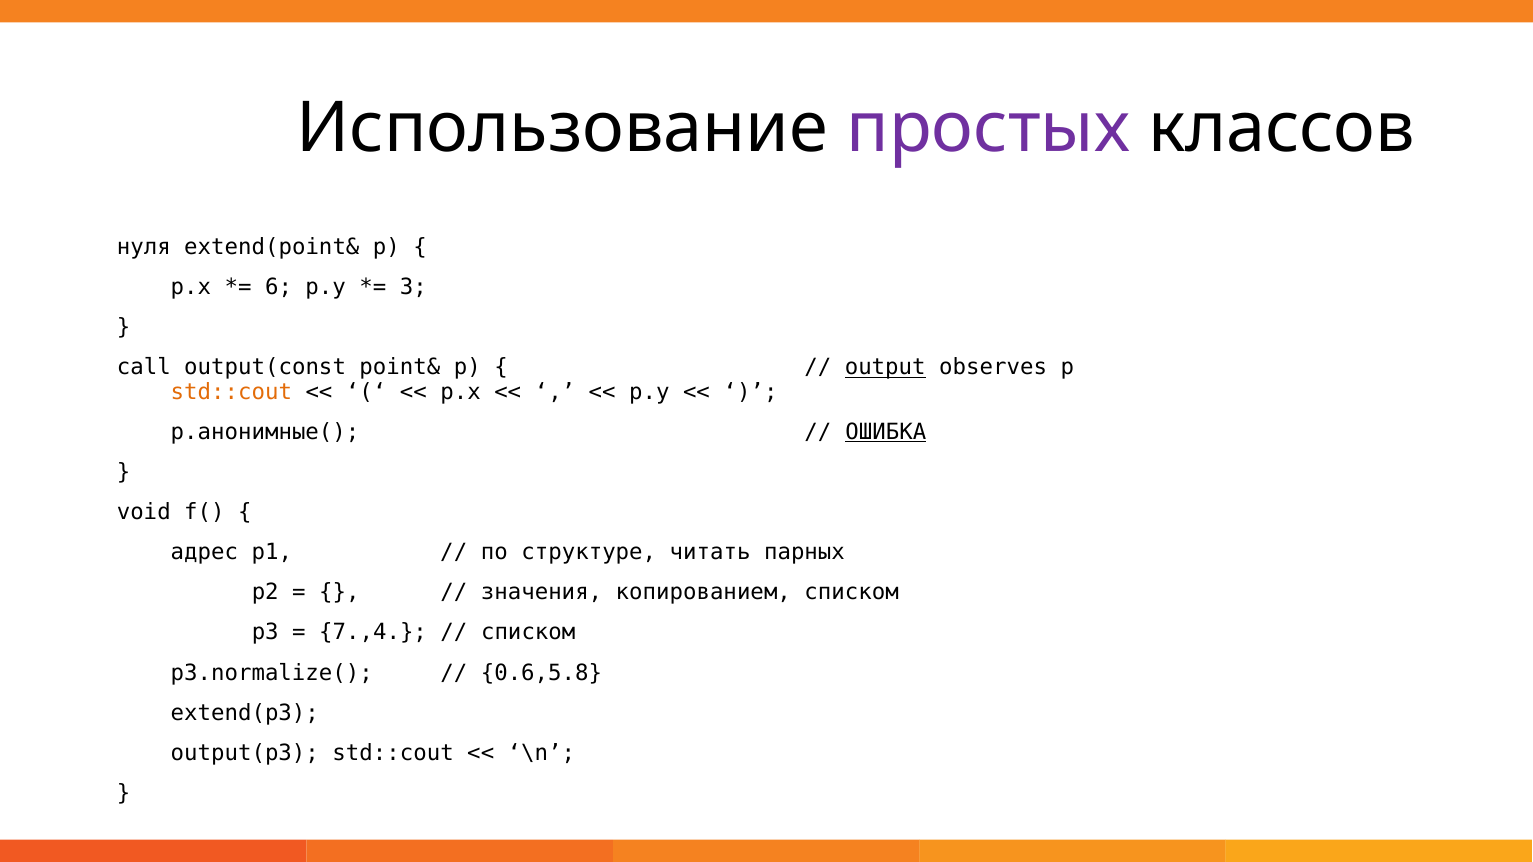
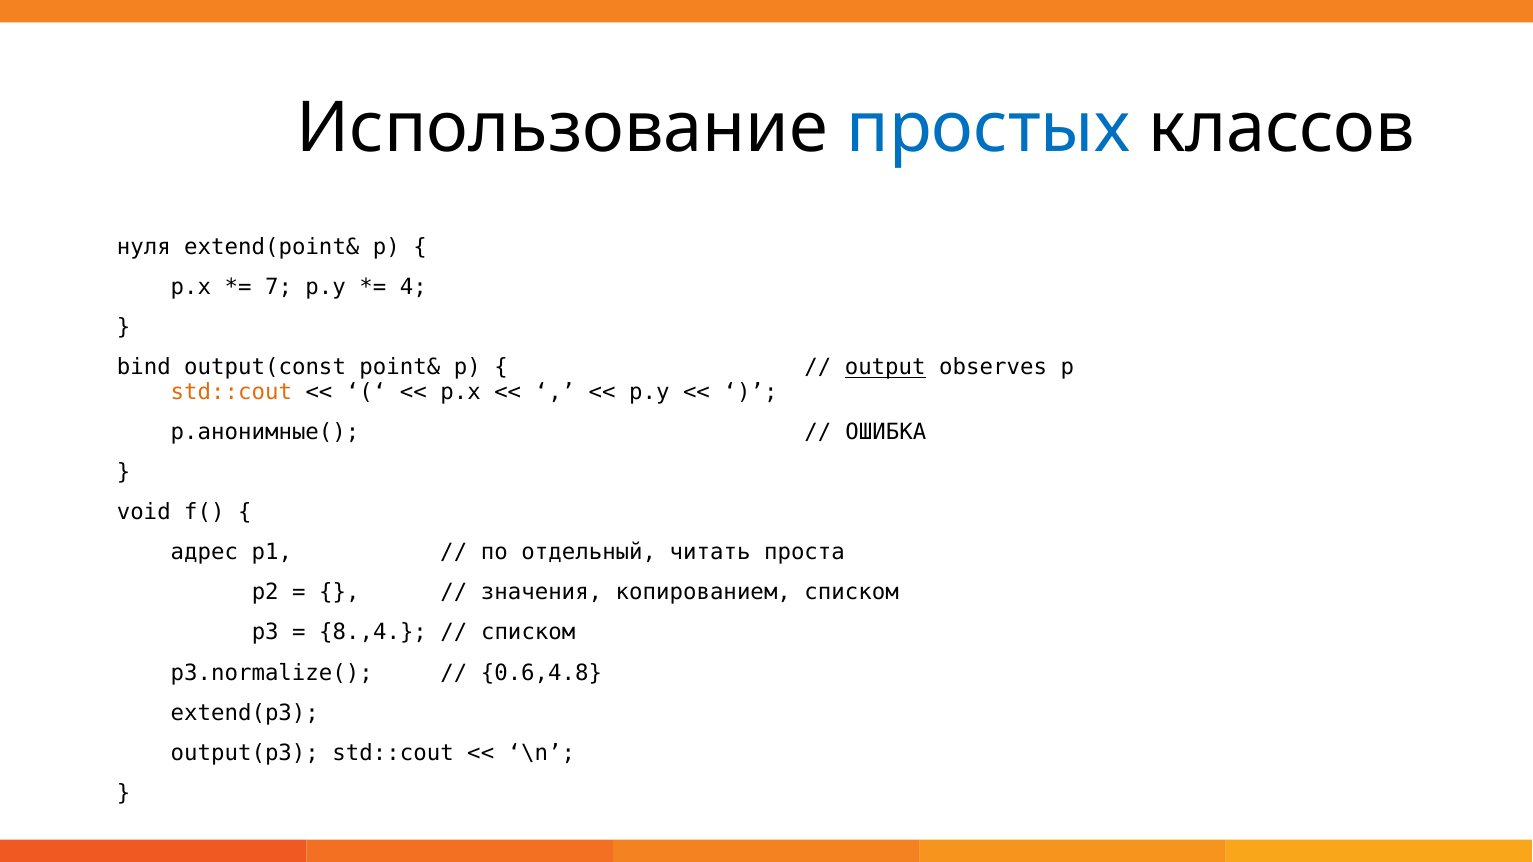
простых colour: purple -> blue
6: 6 -> 7
3: 3 -> 4
call: call -> bind
ОШИБКА underline: present -> none
структуре: структуре -> отдельный
парных: парных -> проста
7.,4: 7.,4 -> 8.,4
0.6,5.8: 0.6,5.8 -> 0.6,4.8
